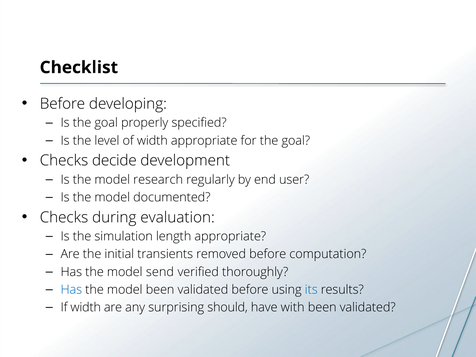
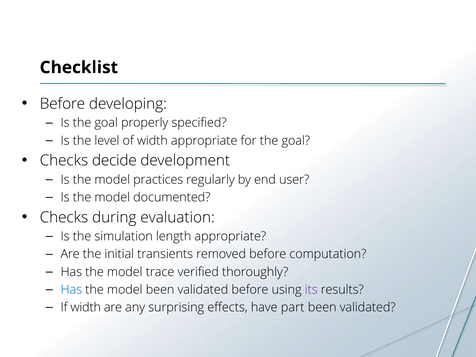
research: research -> practices
send: send -> trace
its colour: blue -> purple
should: should -> effects
with: with -> part
